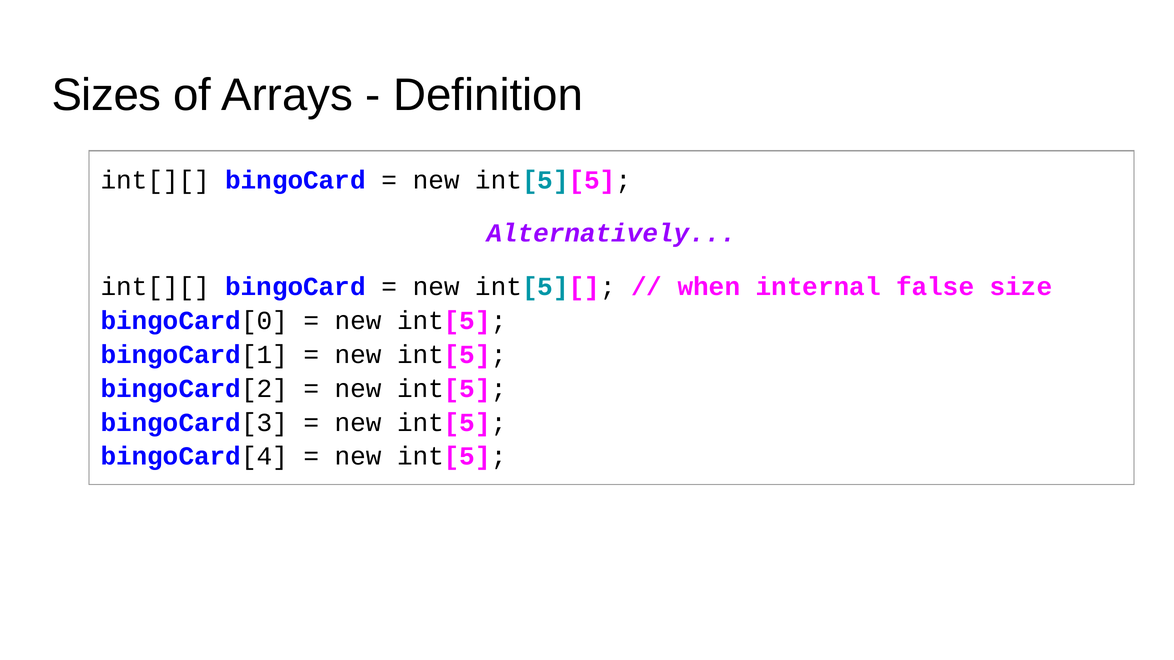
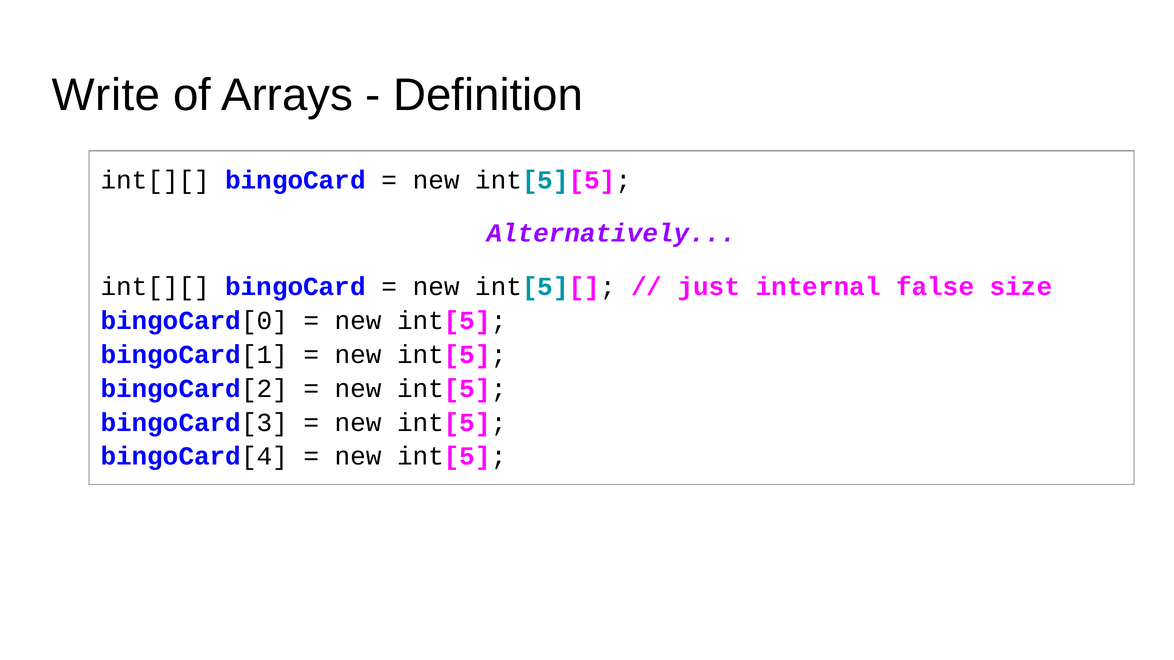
Sizes: Sizes -> Write
when: when -> just
